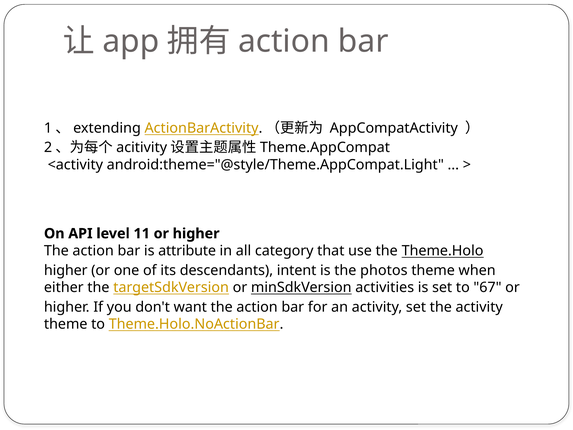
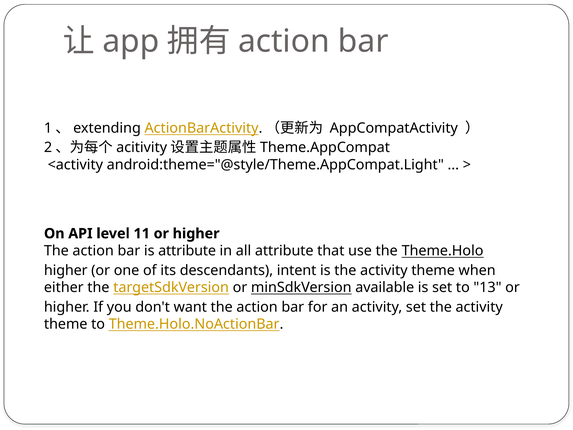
all category: category -> attribute
is the photos: photos -> activity
activities: activities -> available
67: 67 -> 13
